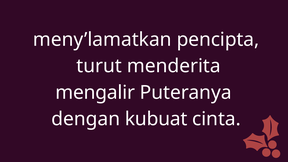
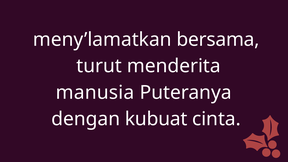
pencipta: pencipta -> bersama
mengalir: mengalir -> manusia
